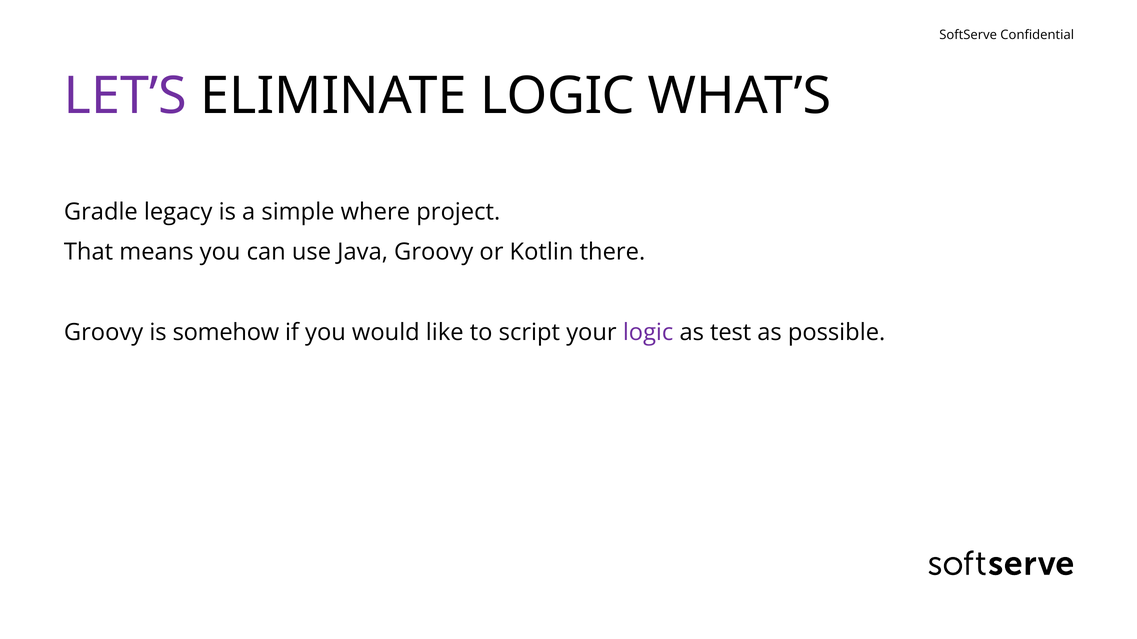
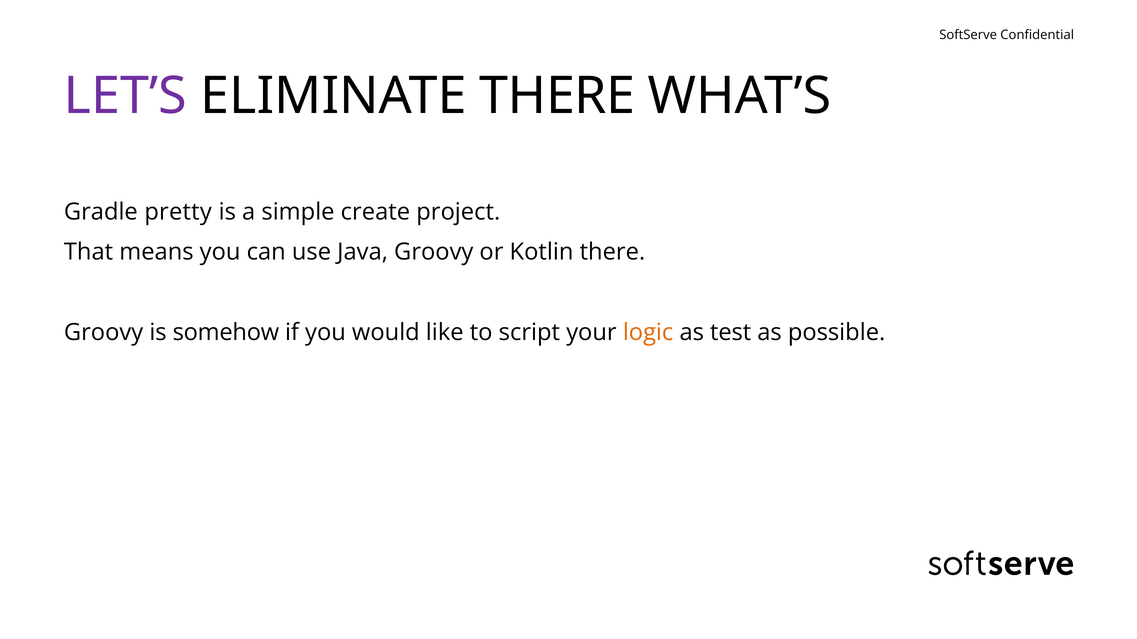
ELIMINATE LOGIC: LOGIC -> THERE
legacy: legacy -> pretty
where: where -> create
logic at (648, 333) colour: purple -> orange
